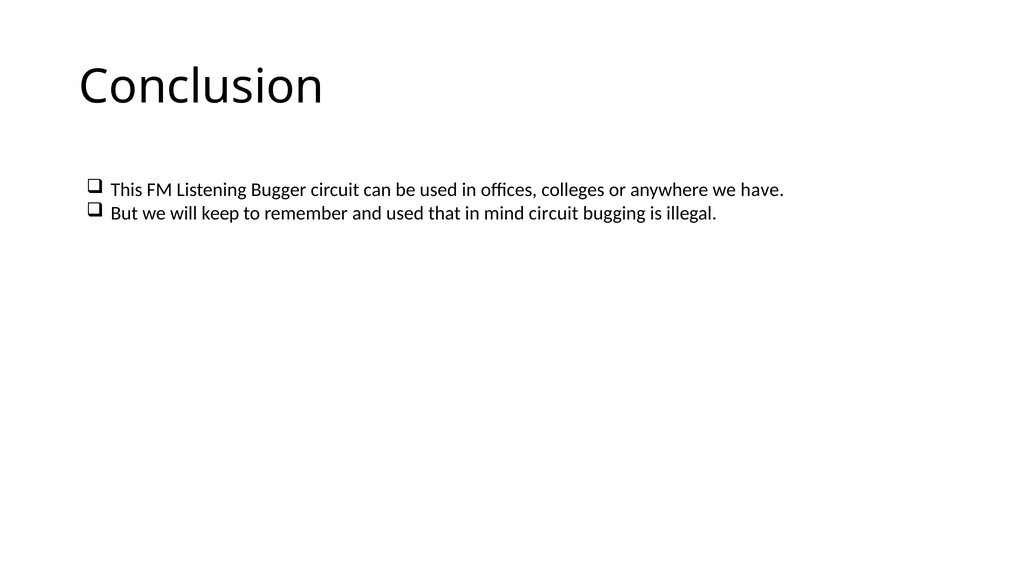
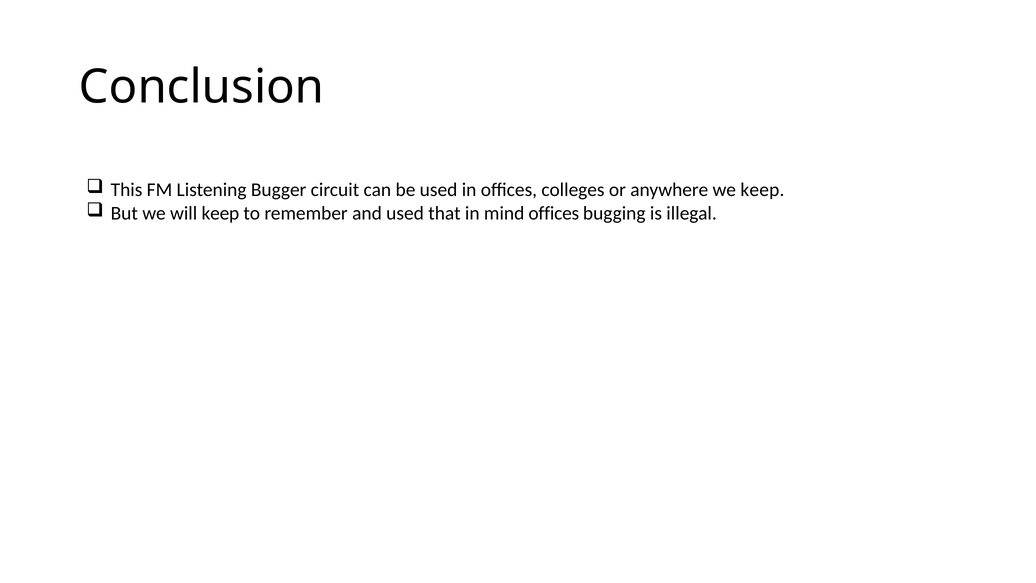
we have: have -> keep
mind circuit: circuit -> offices
